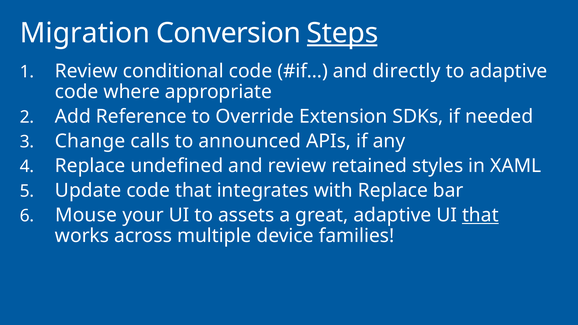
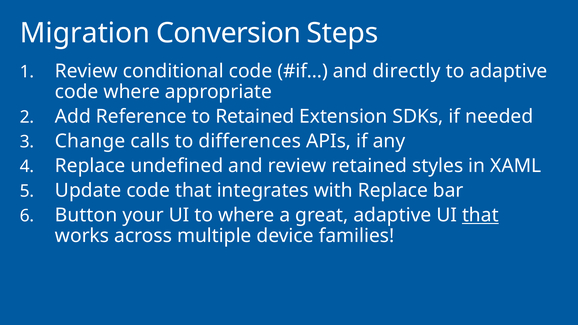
Steps underline: present -> none
to Override: Override -> Retained
announced: announced -> differences
Mouse: Mouse -> Button
to assets: assets -> where
